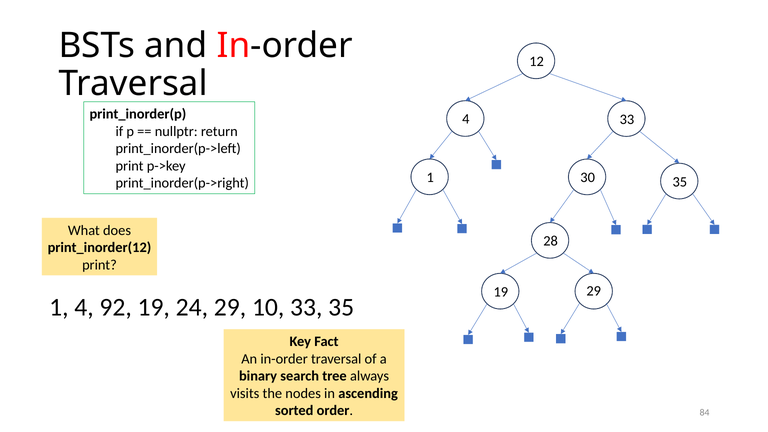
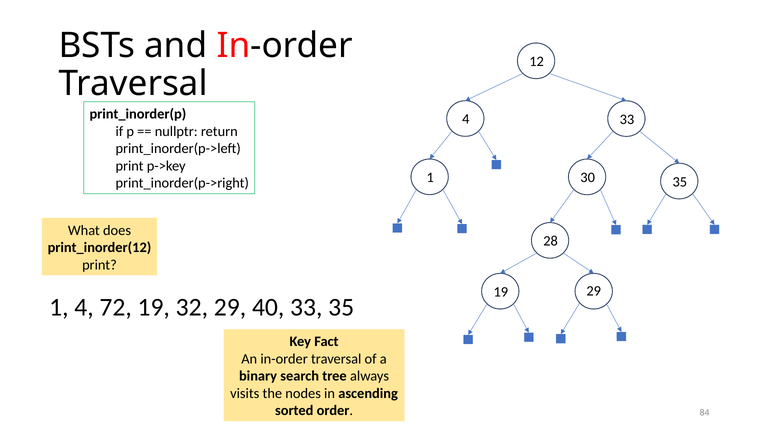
92: 92 -> 72
24: 24 -> 32
10: 10 -> 40
